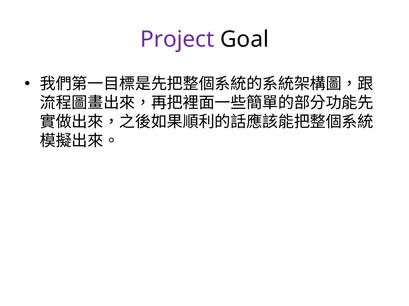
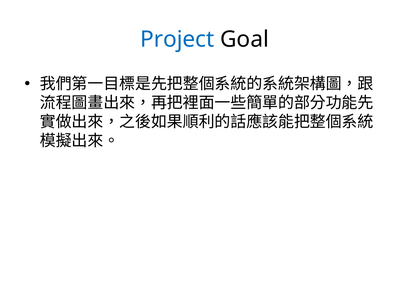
Project colour: purple -> blue
